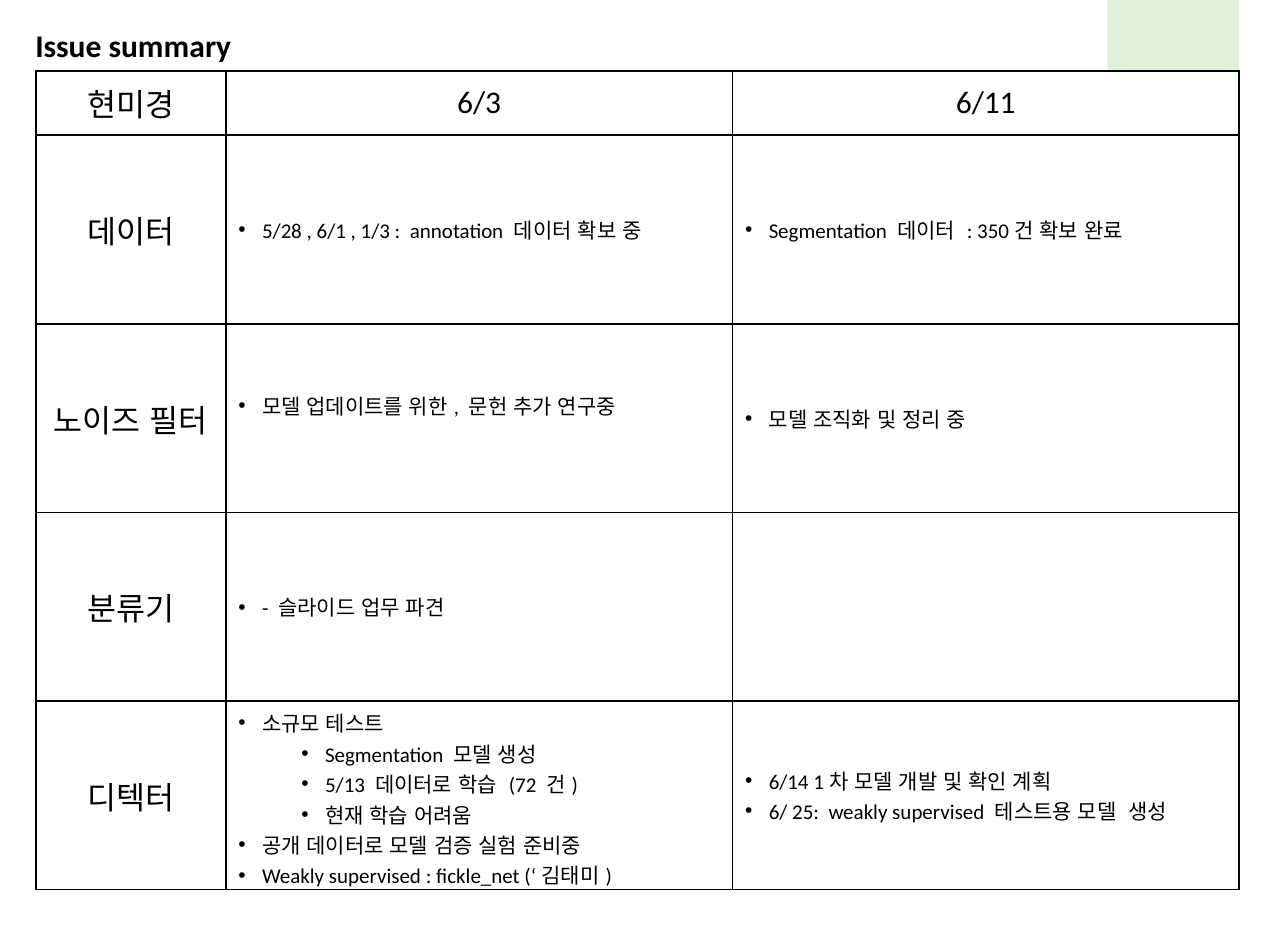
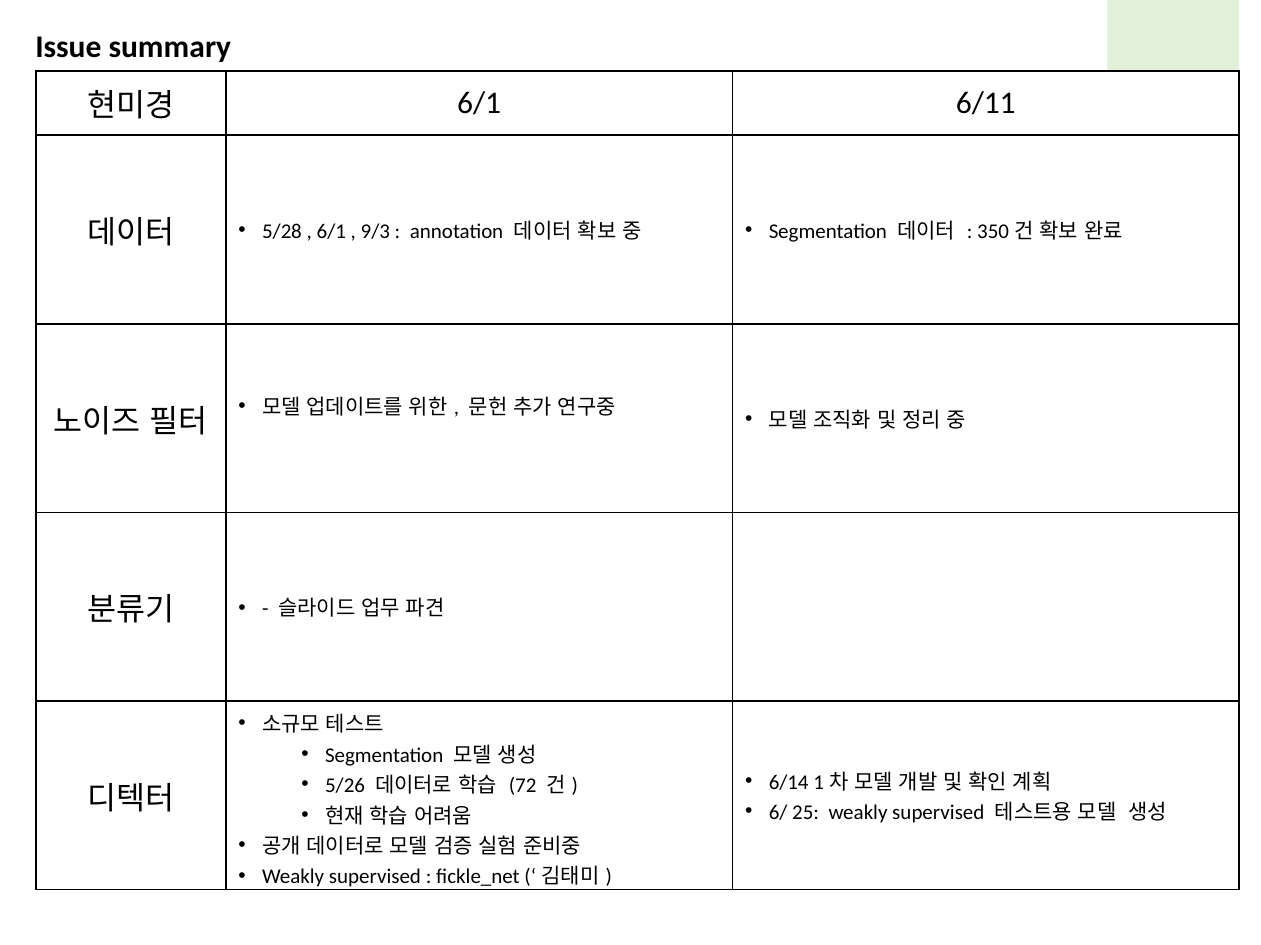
6/3 at (479, 104): 6/3 -> 6/1
1/3: 1/3 -> 9/3
5/13: 5/13 -> 5/26
